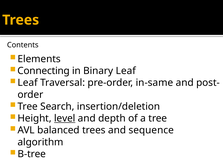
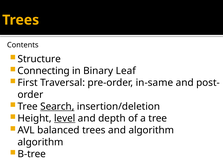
Elements: Elements -> Structure
Leaf at (28, 83): Leaf -> First
Search underline: none -> present
and sequence: sequence -> algorithm
